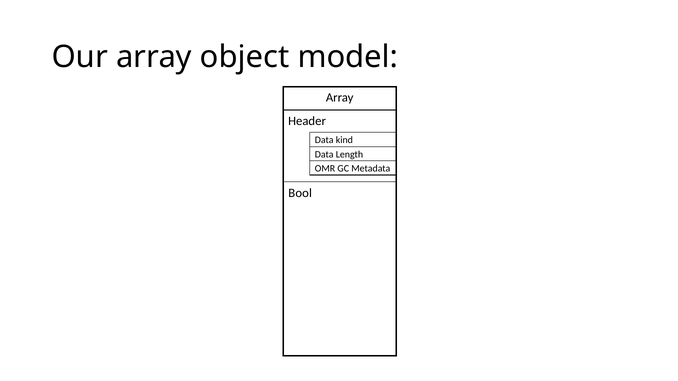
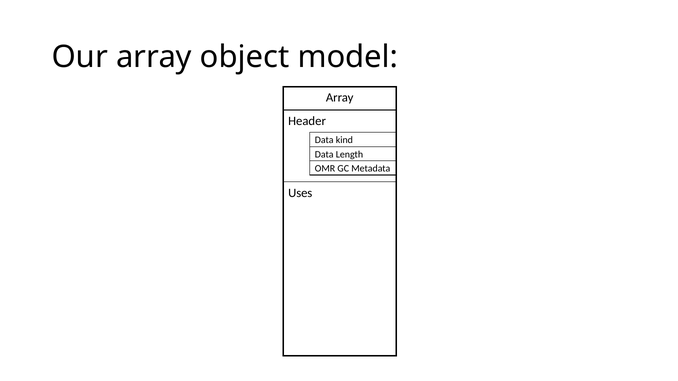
Bool: Bool -> Uses
